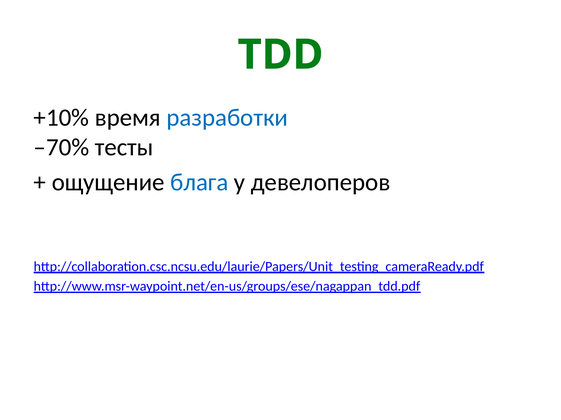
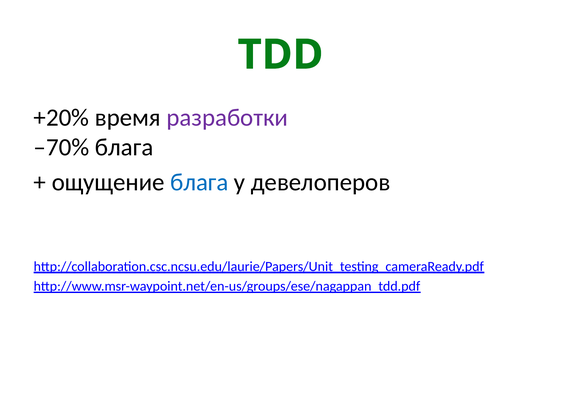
+10%: +10% -> +20%
разработки colour: blue -> purple
–70% тесты: тесты -> блага
